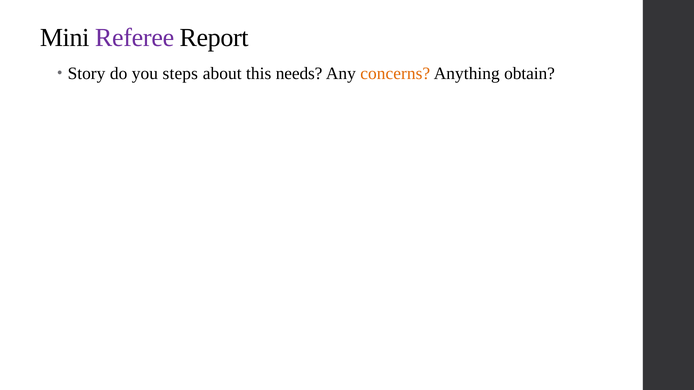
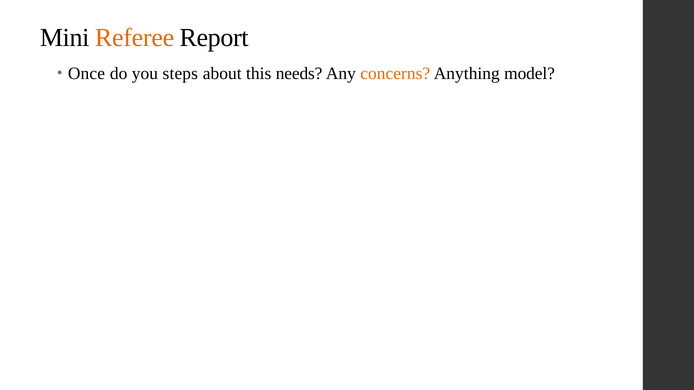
Referee colour: purple -> orange
Story: Story -> Once
obtain: obtain -> model
